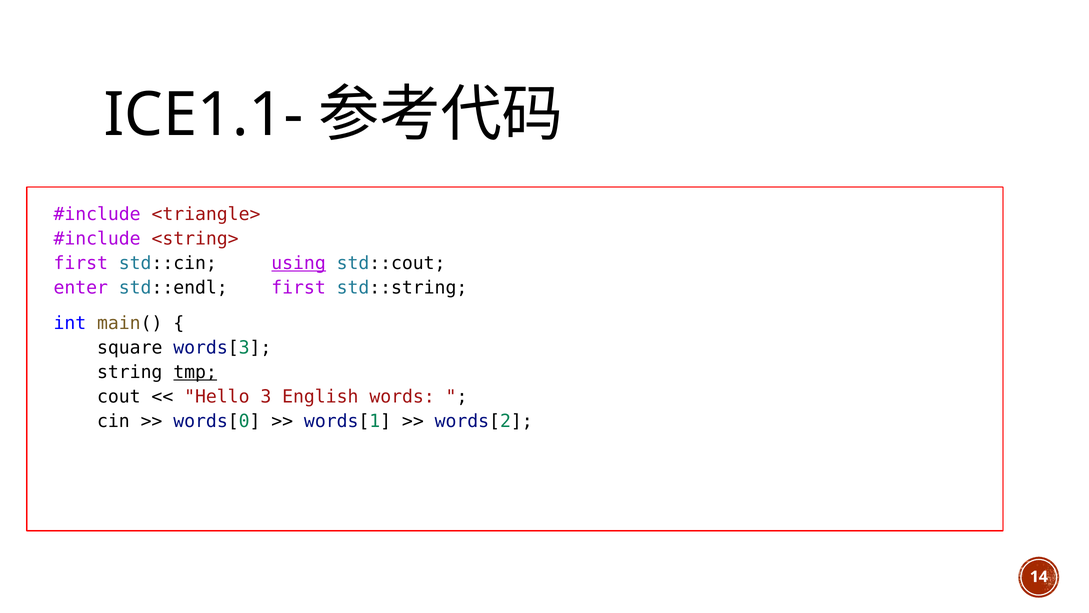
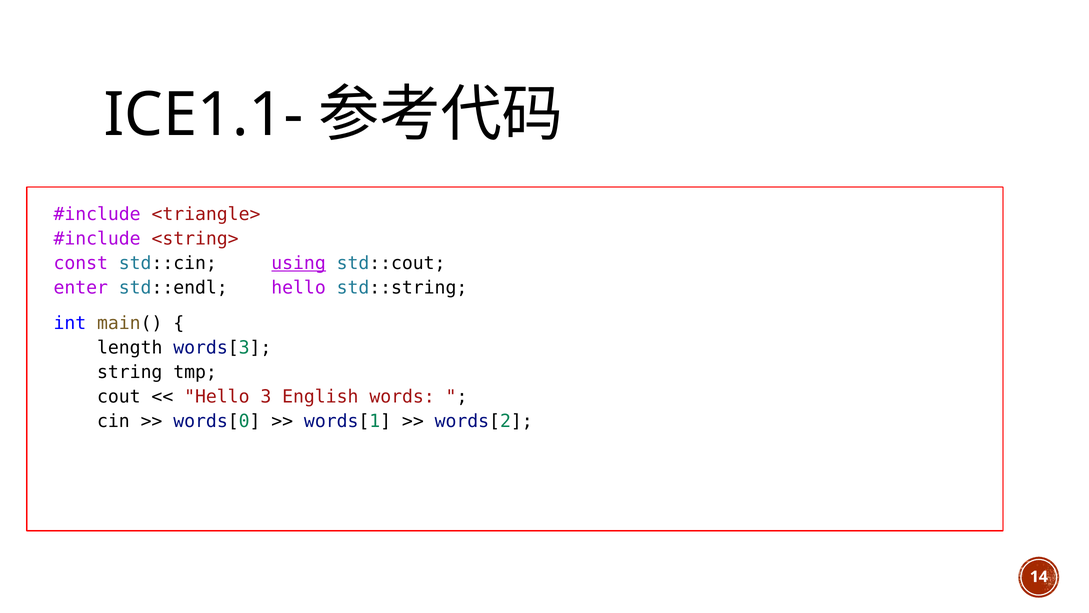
first at (81, 263): first -> const
std::endl first: first -> hello
square: square -> length
tmp underline: present -> none
